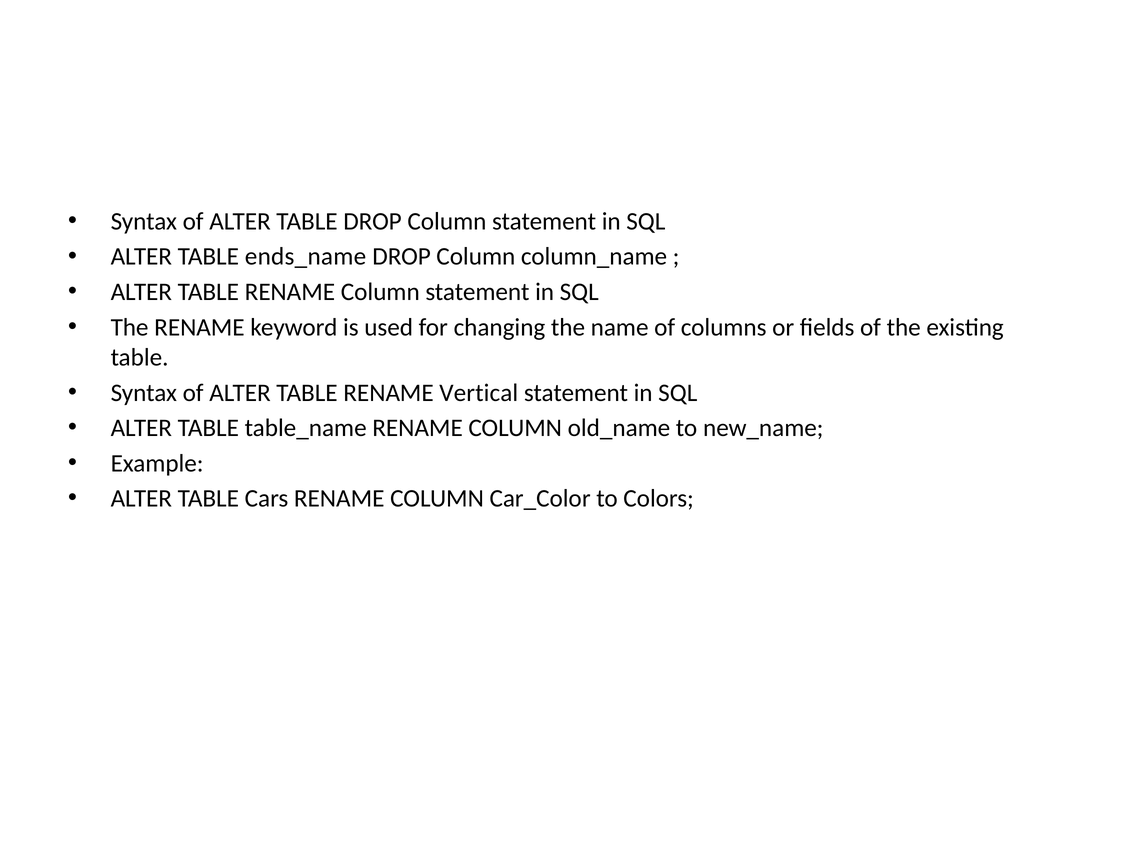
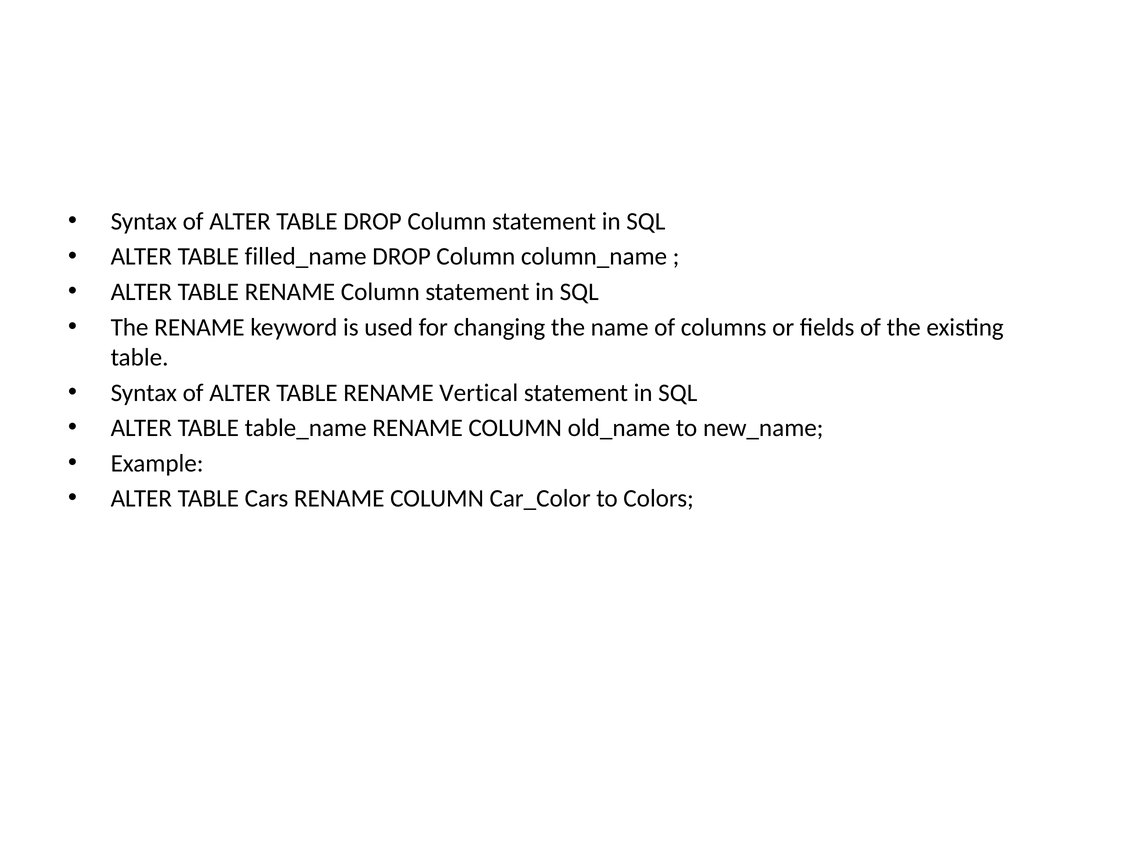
ends_name: ends_name -> filled_name
